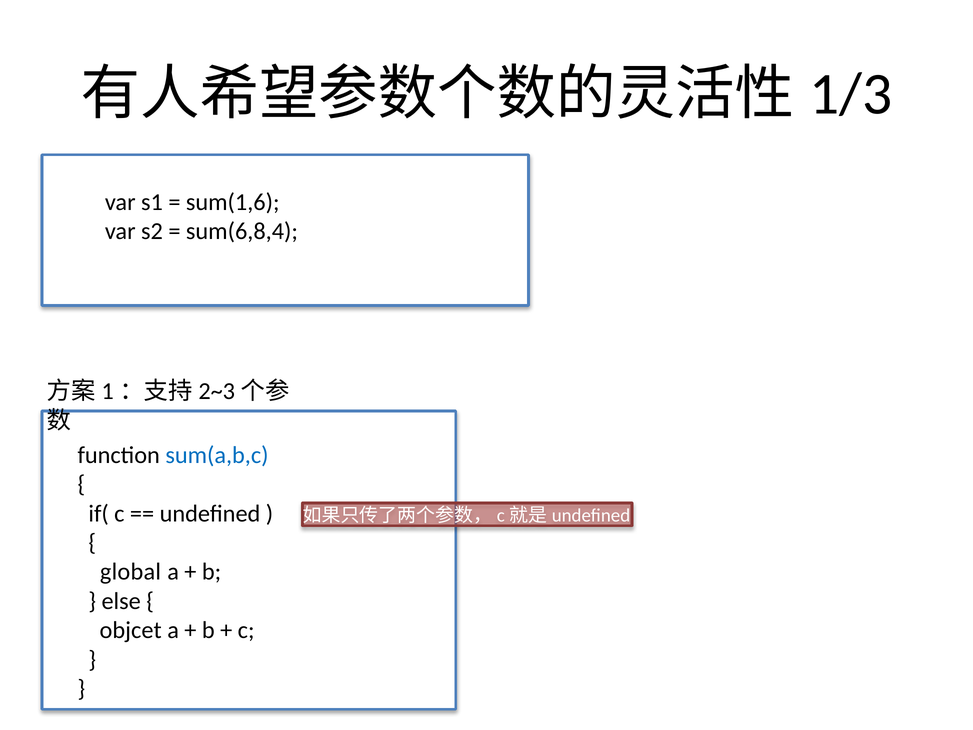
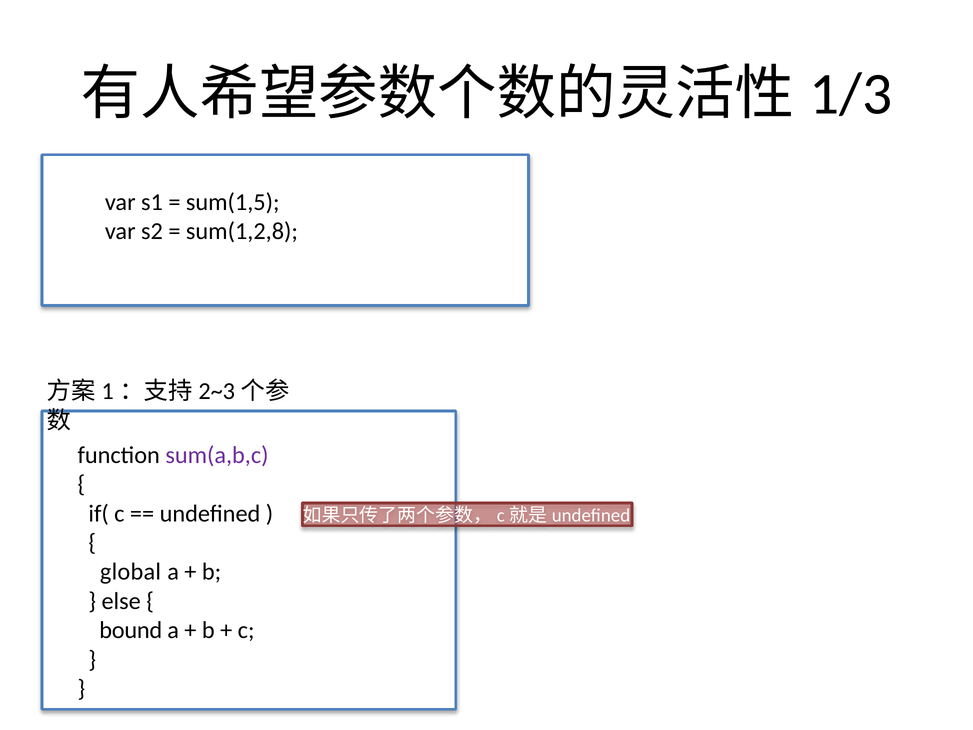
sum(1,6: sum(1,6 -> sum(1,5
sum(6,8,4: sum(6,8,4 -> sum(1,2,8
sum(a,b,c colour: blue -> purple
objcet: objcet -> bound
